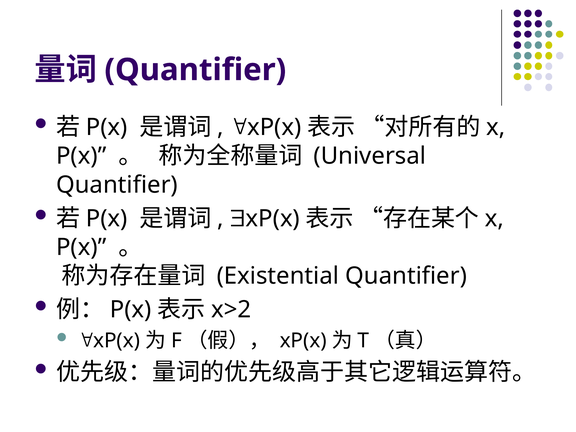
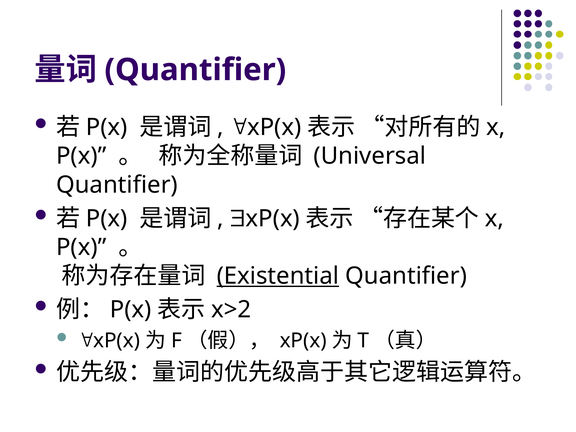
Existential underline: none -> present
